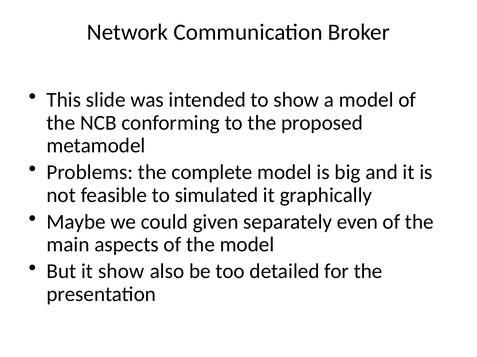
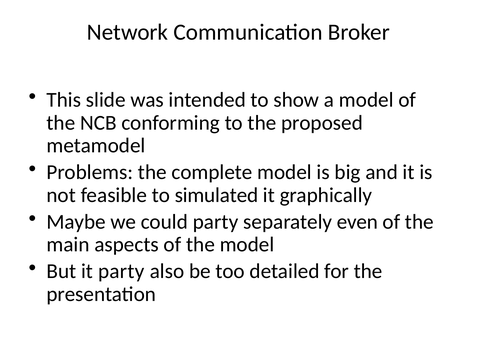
could given: given -> party
it show: show -> party
